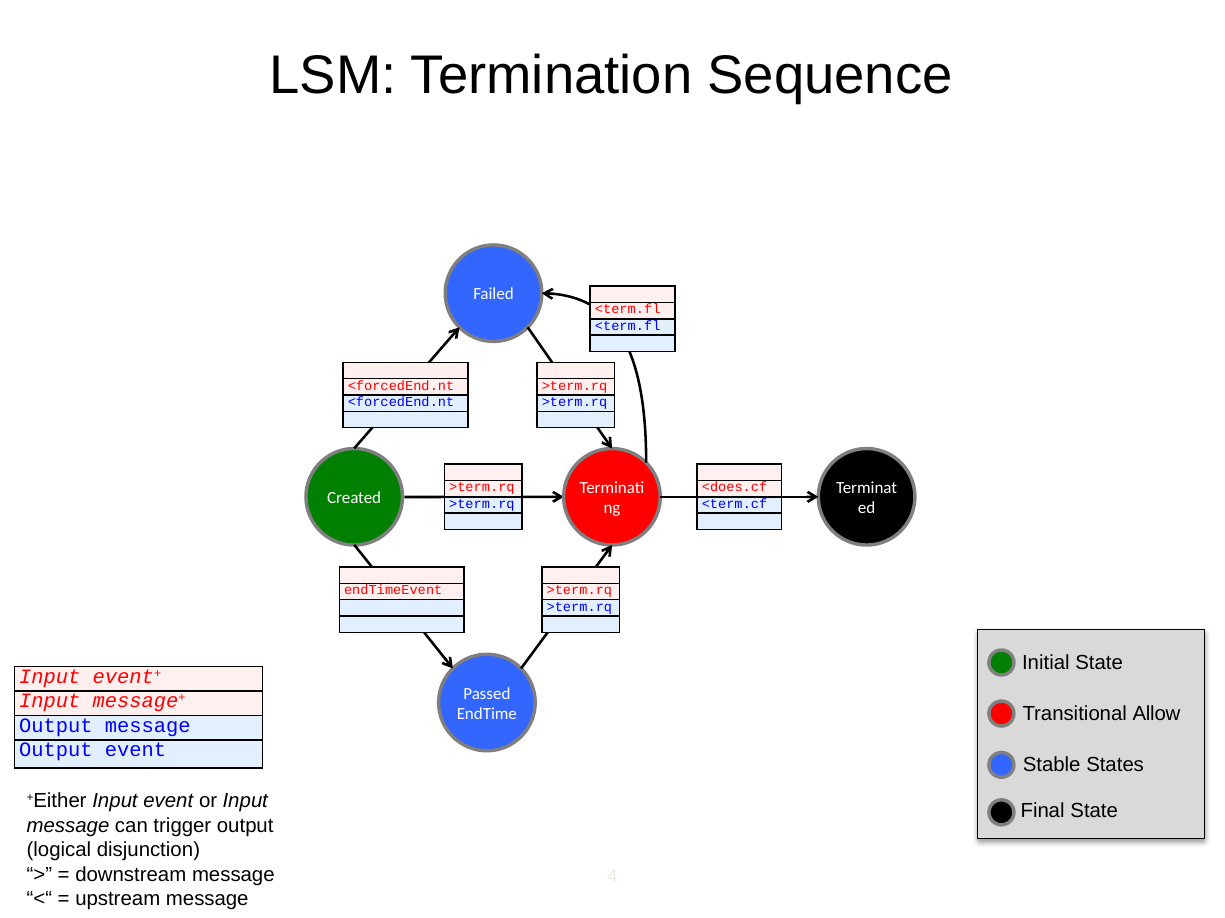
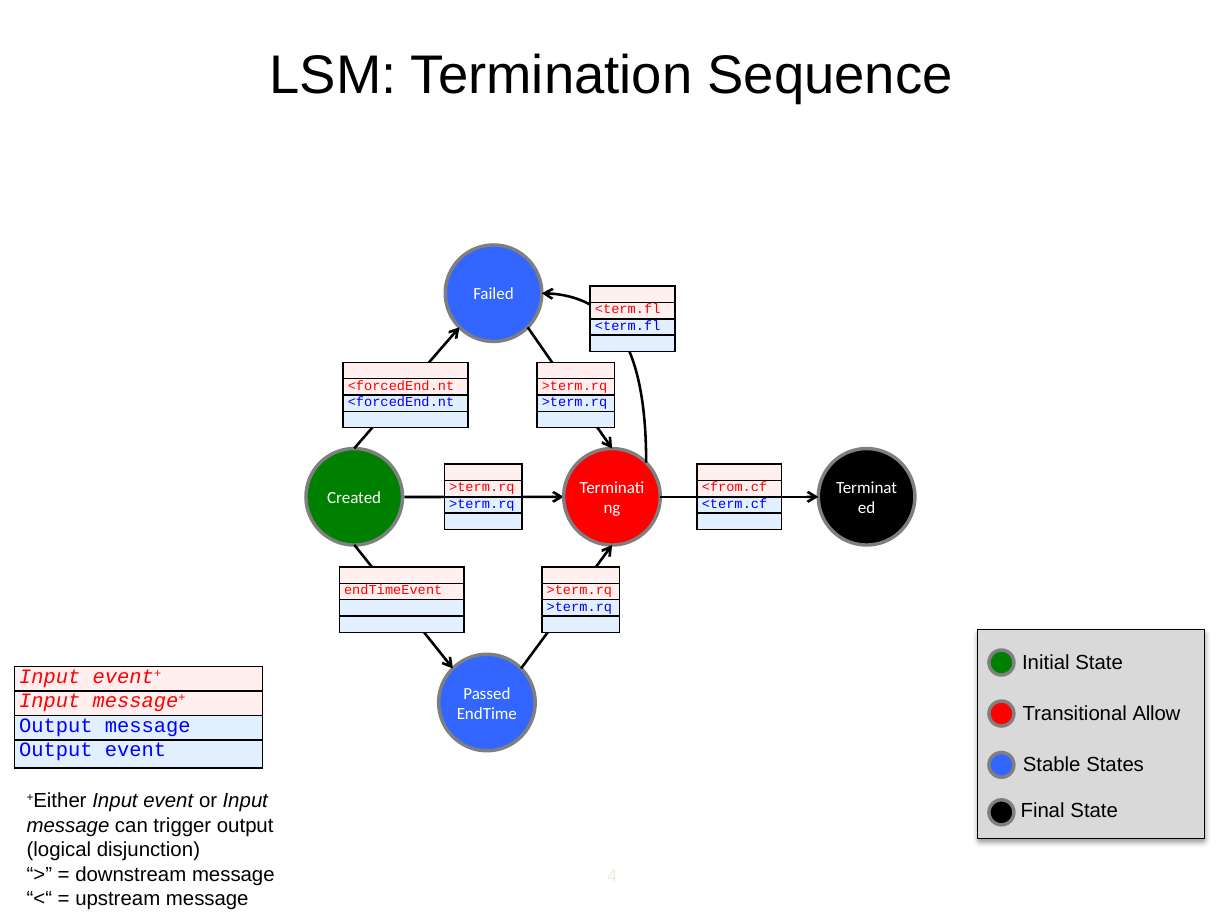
<does.cf: <does.cf -> <from.cf
